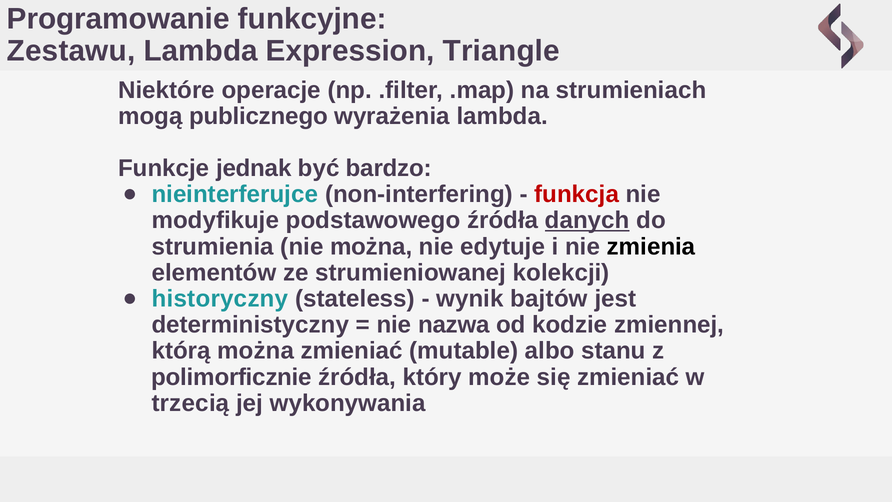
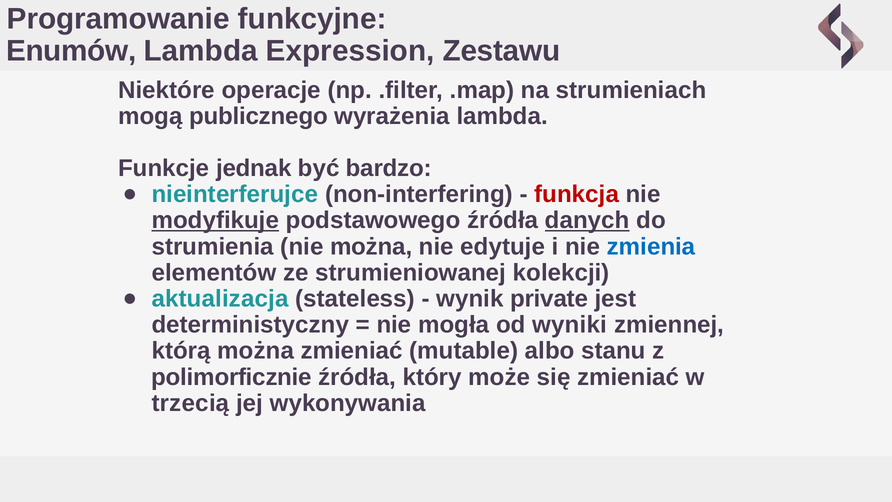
Zestawu: Zestawu -> Enumów
Triangle: Triangle -> Zestawu
modyfikuje underline: none -> present
zmienia colour: black -> blue
historyczny: historyczny -> aktualizacja
bajtów: bajtów -> private
nazwa: nazwa -> mogła
kodzie: kodzie -> wyniki
